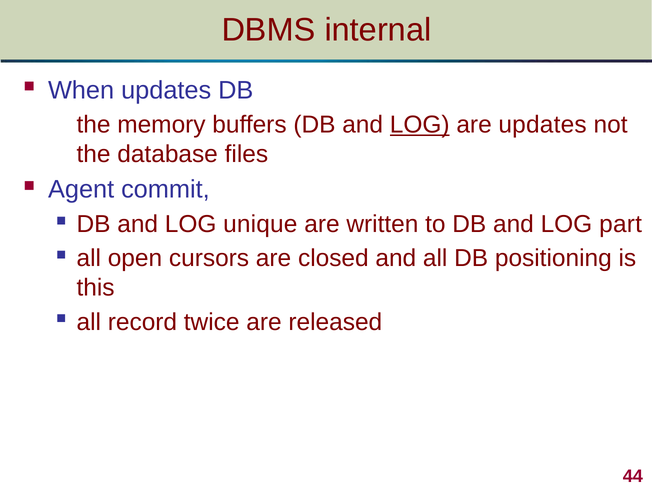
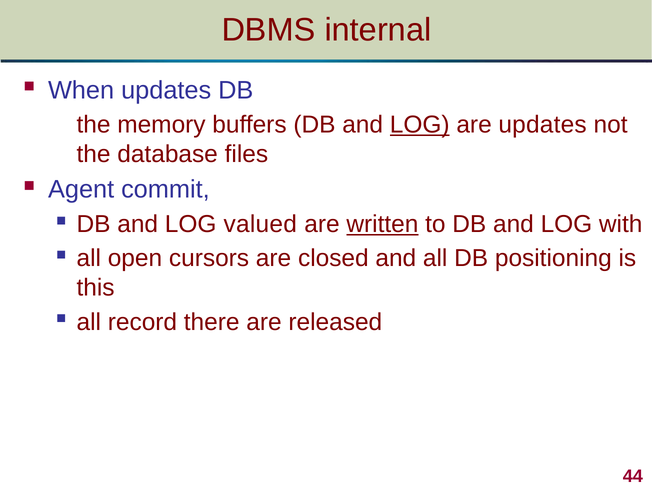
unique: unique -> valued
written underline: none -> present
part: part -> with
twice: twice -> there
